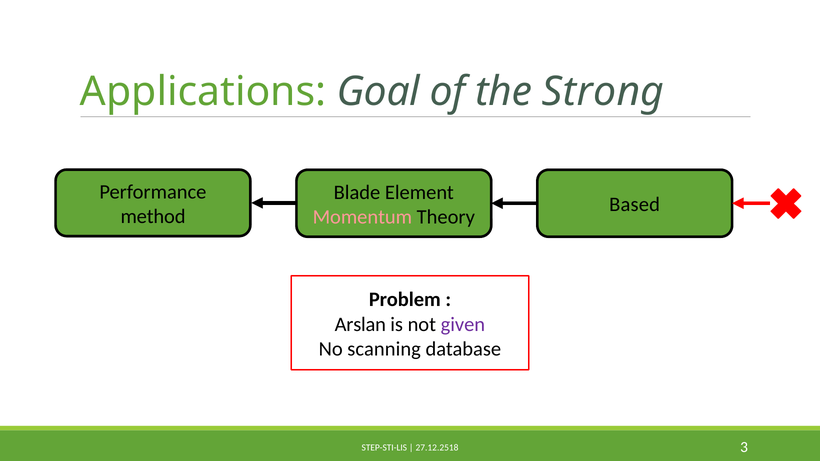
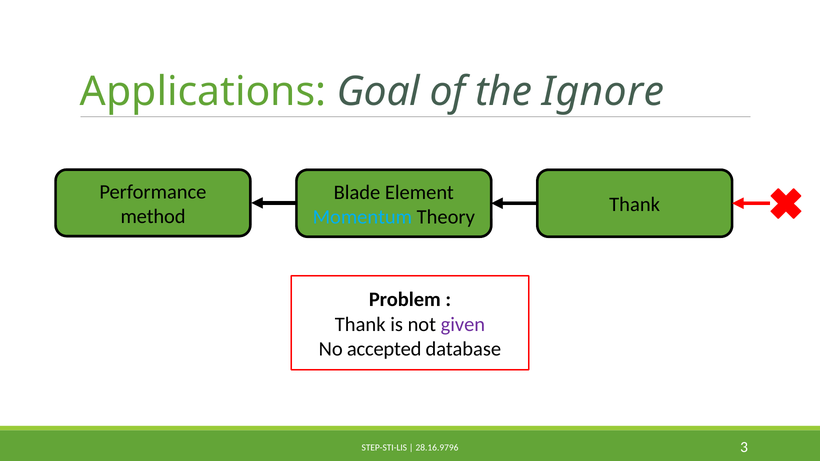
Strong: Strong -> Ignore
Based at (635, 205): Based -> Thank
Momentum colour: pink -> light blue
Arslan at (360, 324): Arslan -> Thank
scanning: scanning -> accepted
27.12.2518: 27.12.2518 -> 28.16.9796
